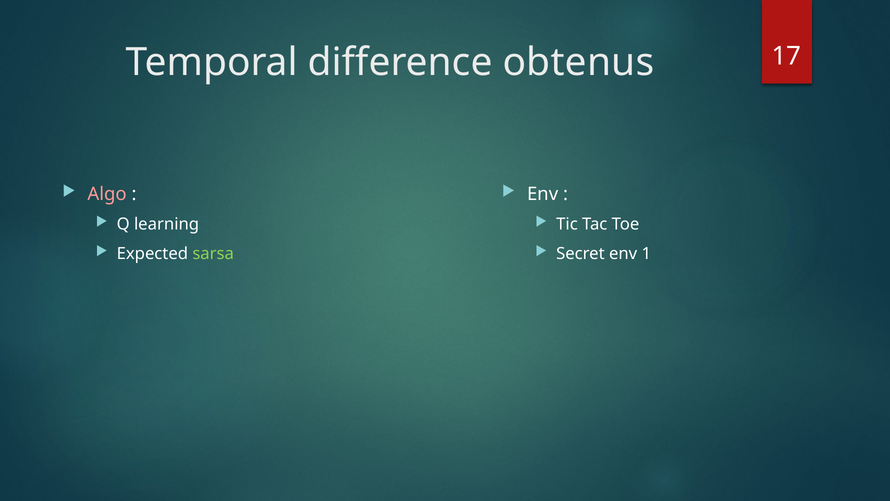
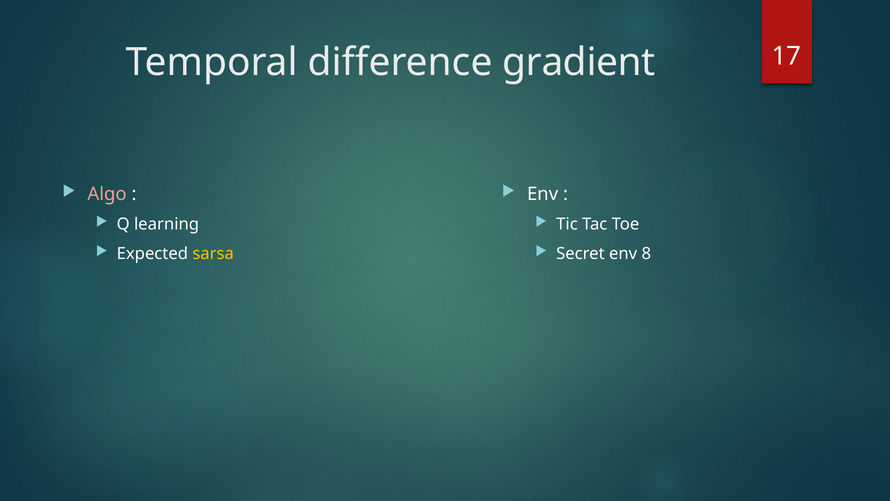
obtenus: obtenus -> gradient
sarsa colour: light green -> yellow
1: 1 -> 8
